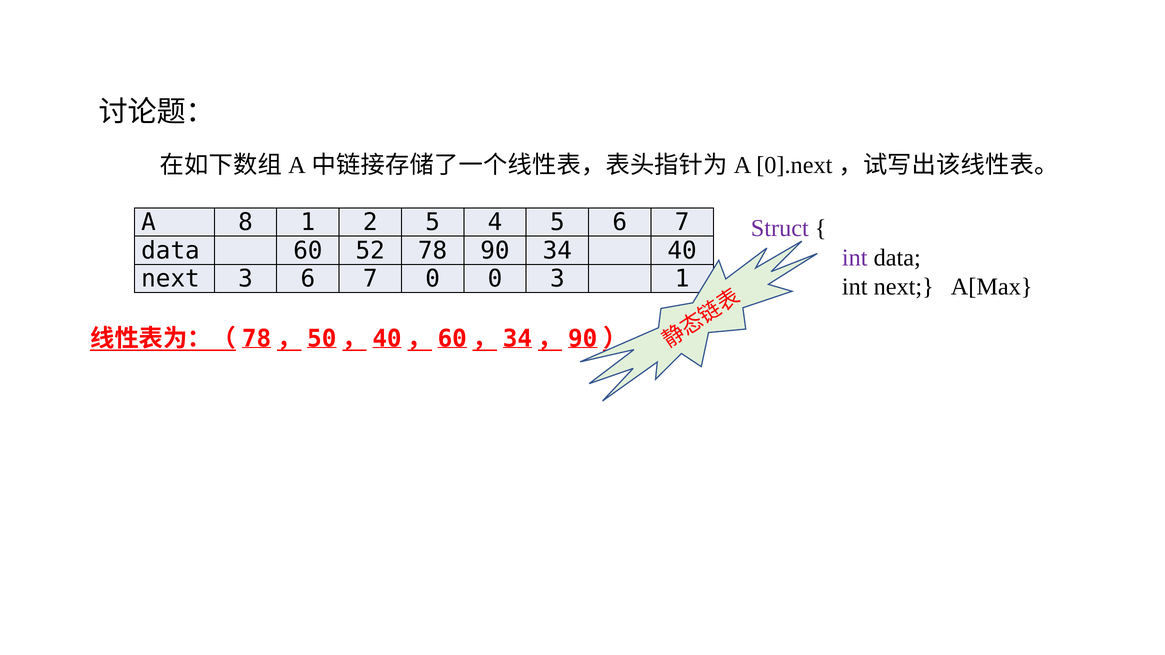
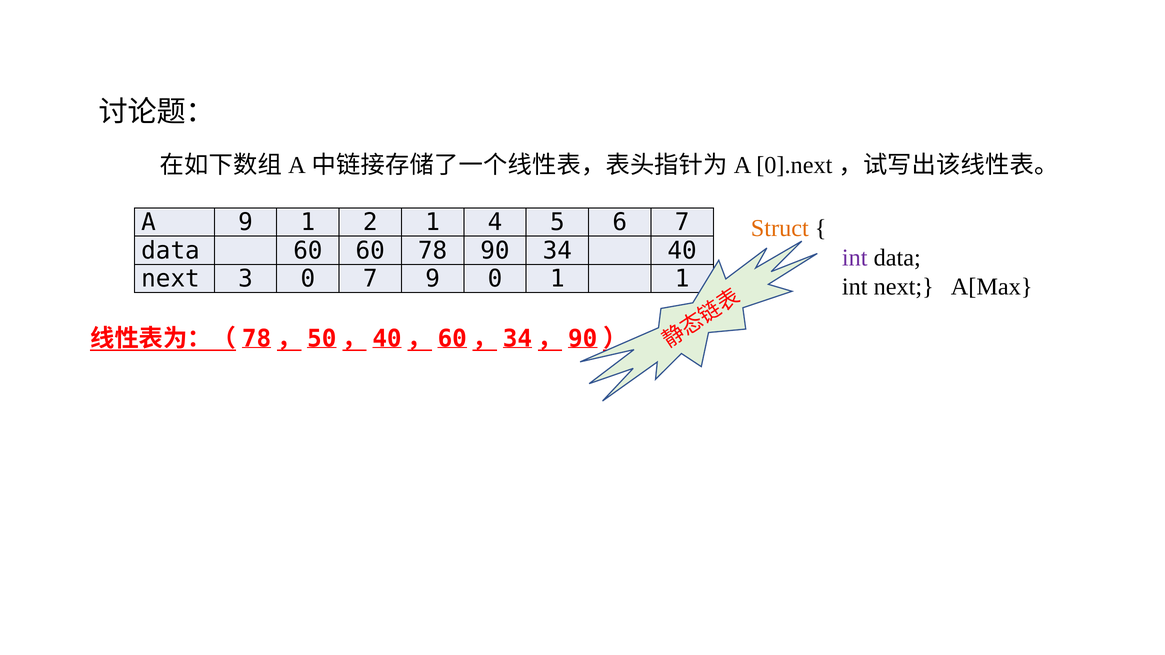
A 8: 8 -> 9
2 5: 5 -> 1
Struct colour: purple -> orange
60 52: 52 -> 60
3 6: 6 -> 0
7 0: 0 -> 9
0 3: 3 -> 1
